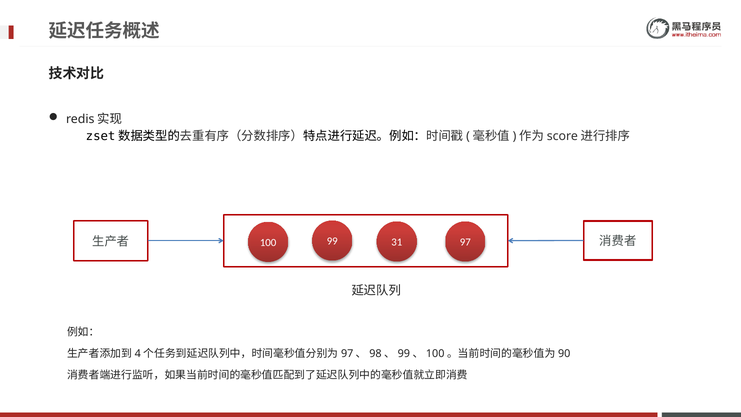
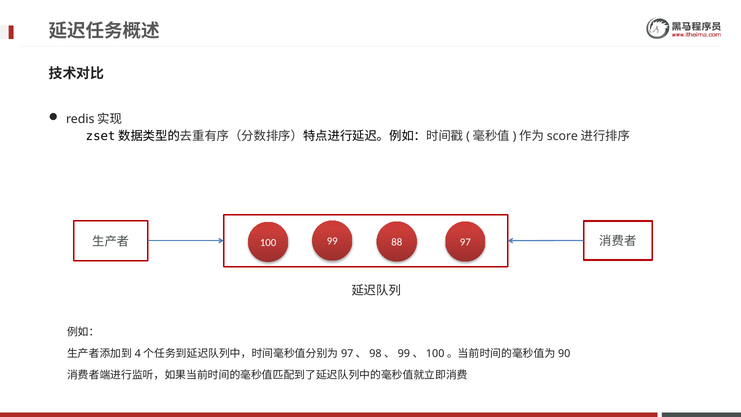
31: 31 -> 88
